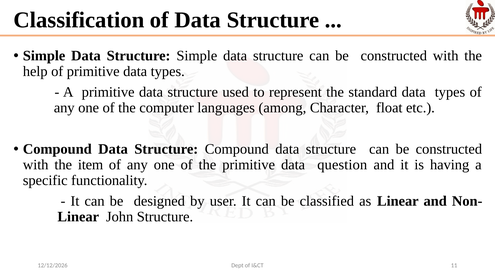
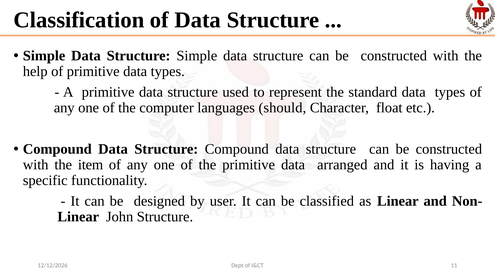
among: among -> should
question: question -> arranged
